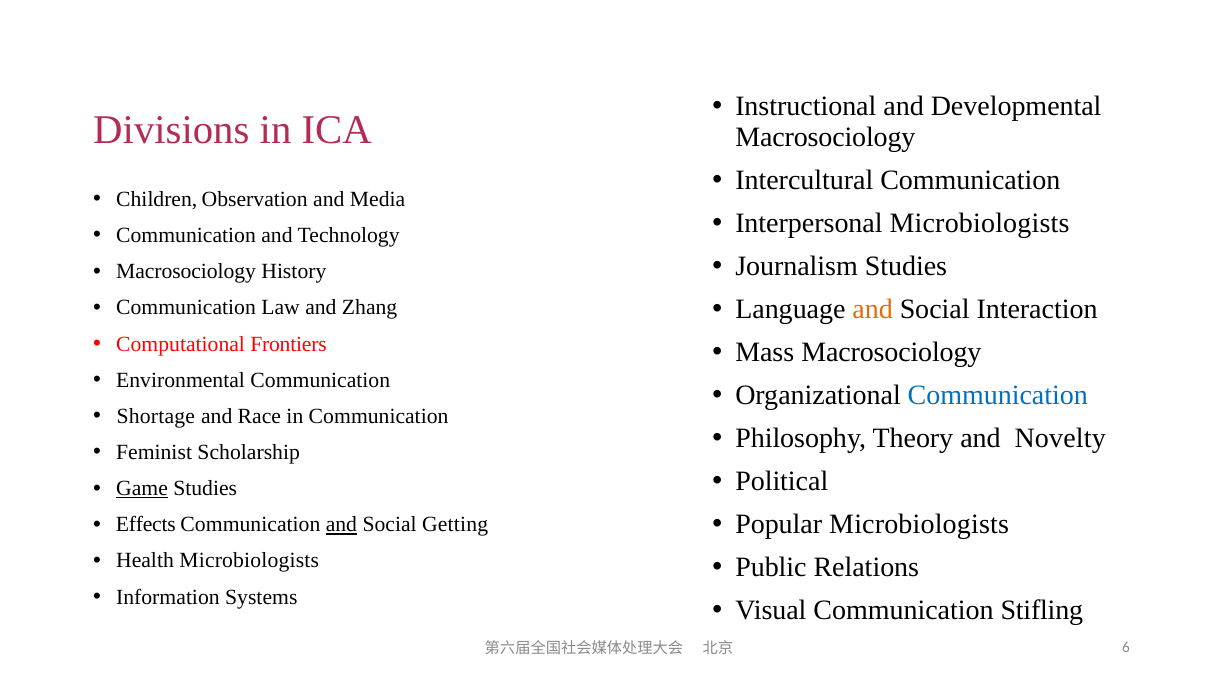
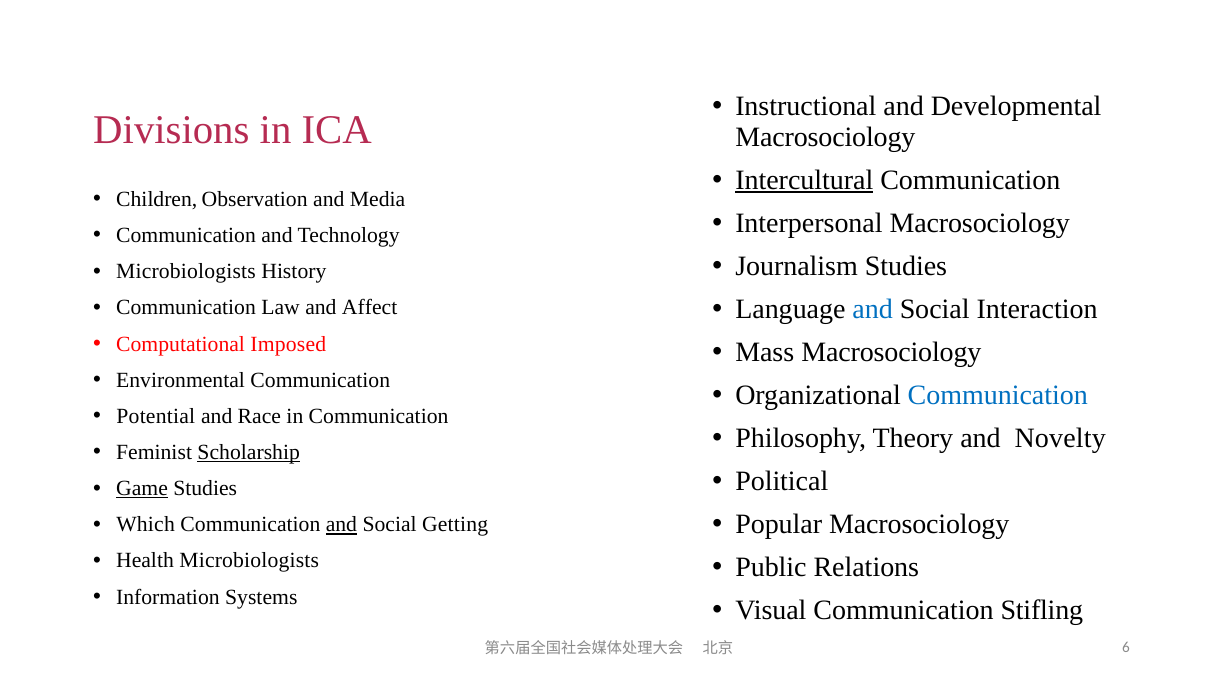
Intercultural underline: none -> present
Interpersonal Microbiologists: Microbiologists -> Macrosociology
Macrosociology at (186, 272): Macrosociology -> Microbiologists
and at (873, 309) colour: orange -> blue
Zhang: Zhang -> Affect
Frontiers: Frontiers -> Imposed
Shortage: Shortage -> Potential
Scholarship underline: none -> present
Popular Microbiologists: Microbiologists -> Macrosociology
Effects: Effects -> Which
